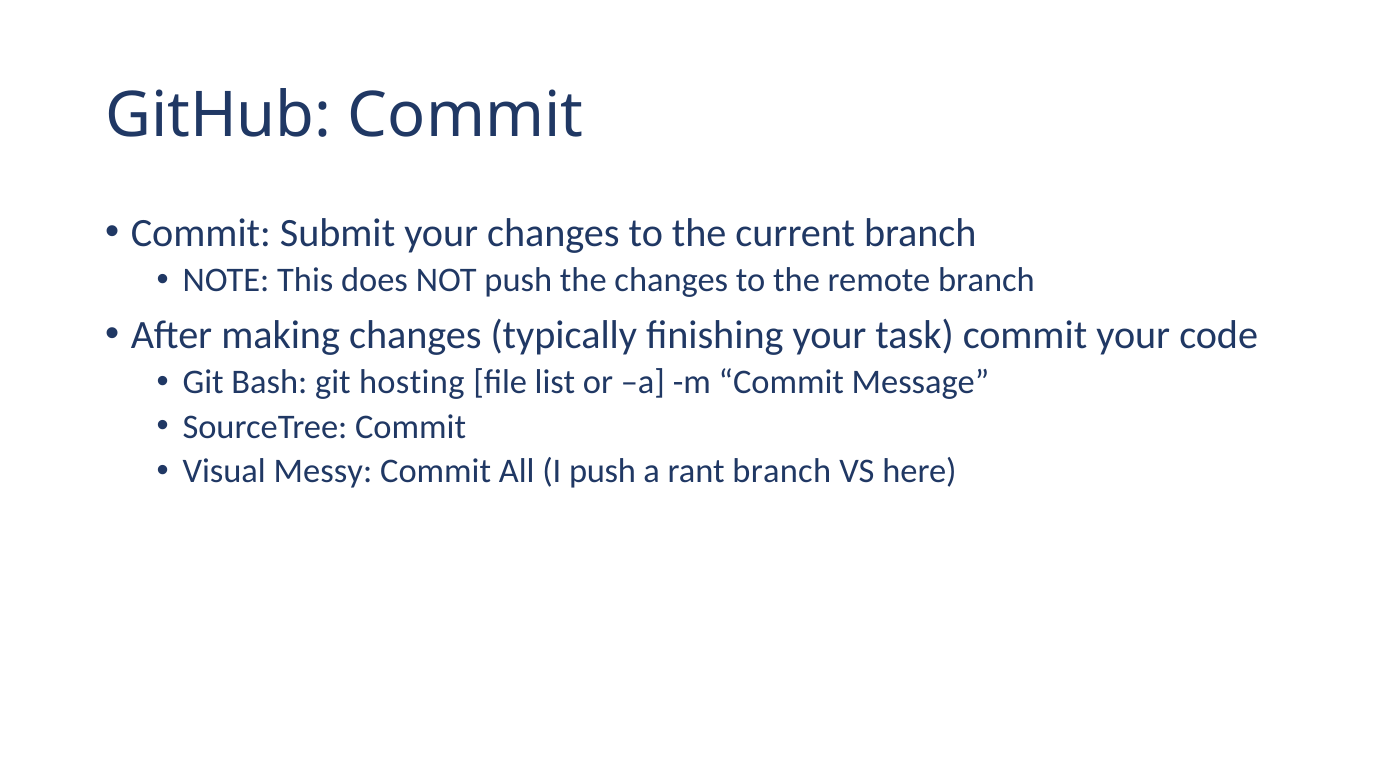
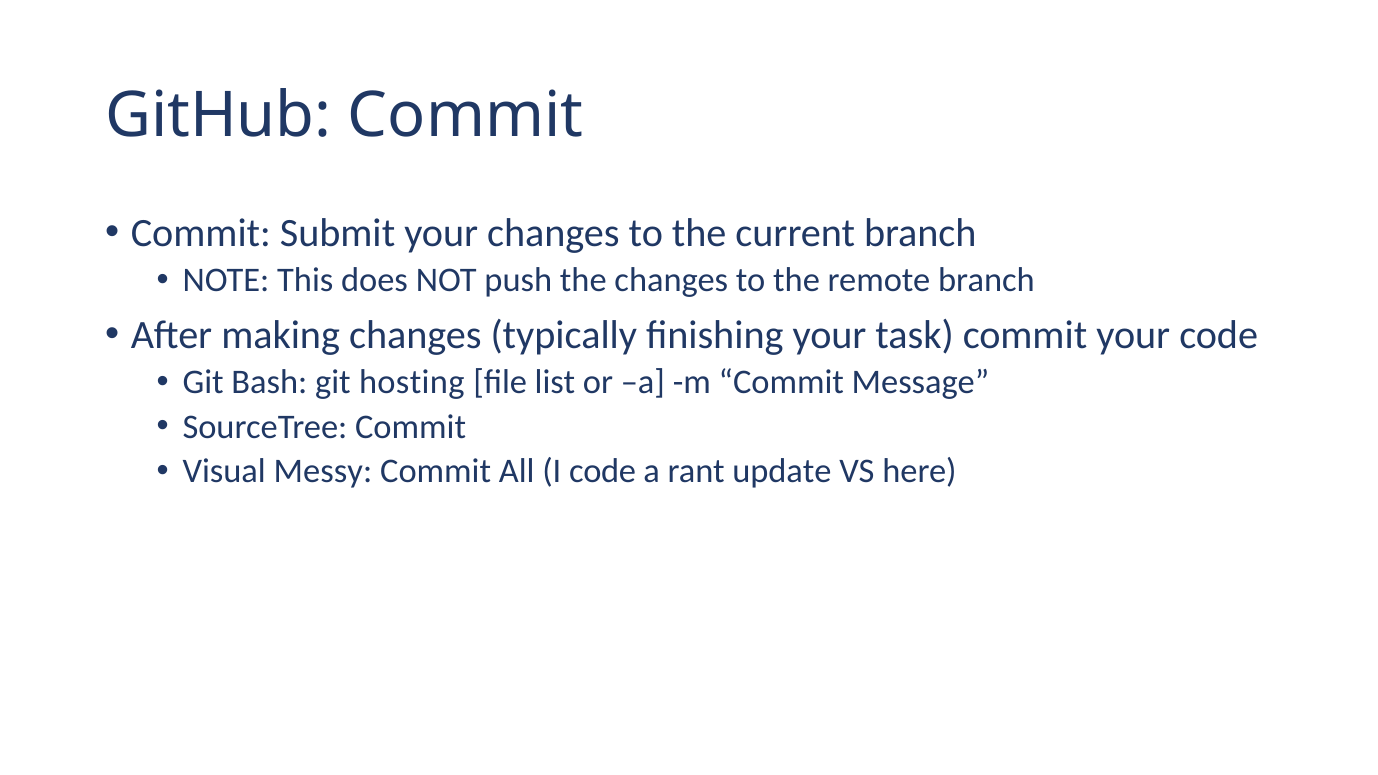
I push: push -> code
rant branch: branch -> update
